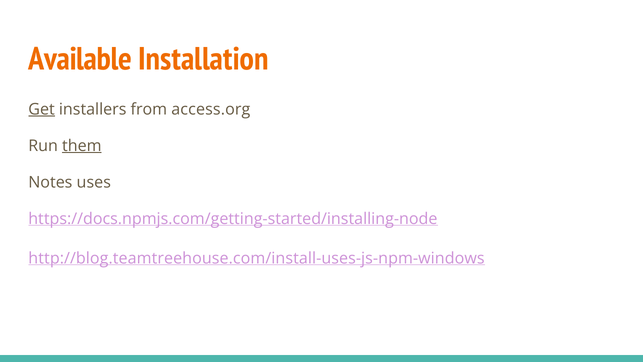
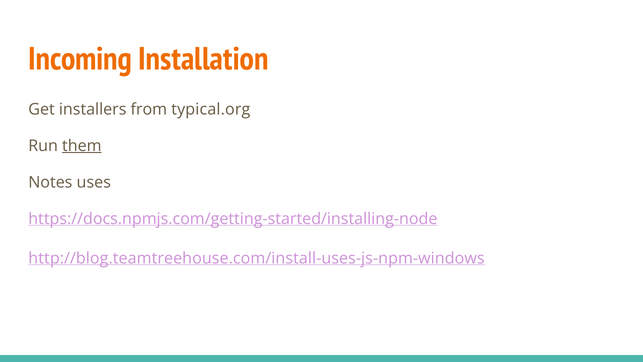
Available: Available -> Incoming
Get underline: present -> none
access.org: access.org -> typical.org
